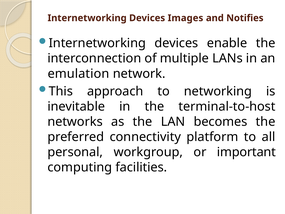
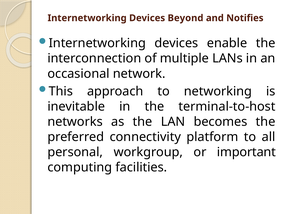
Images: Images -> Beyond
emulation: emulation -> occasional
